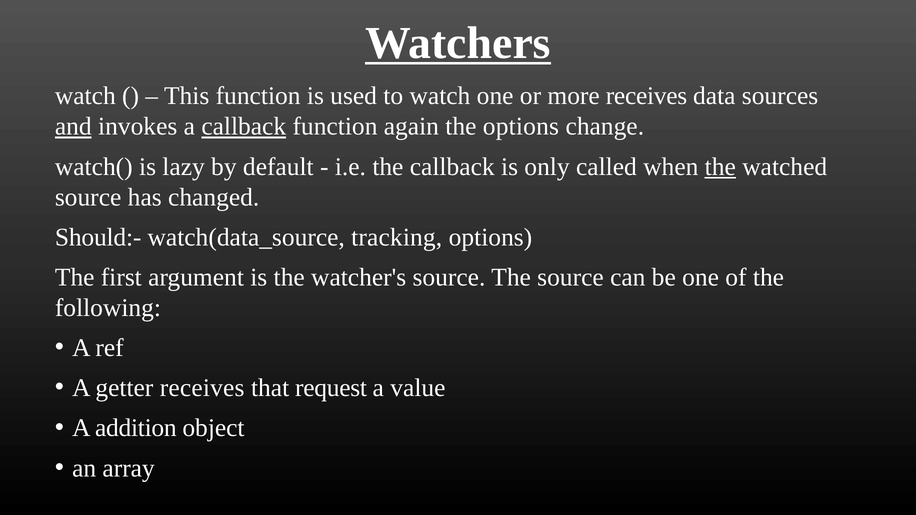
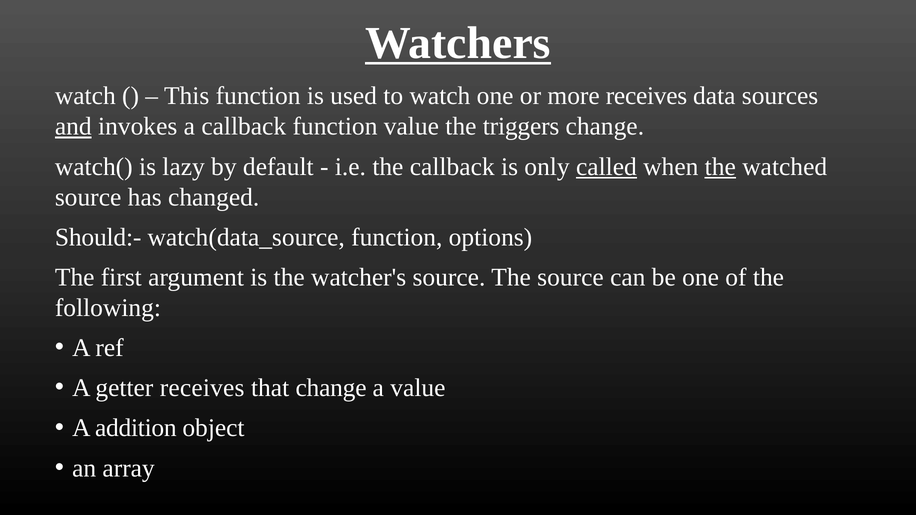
callback at (244, 127) underline: present -> none
function again: again -> value
the options: options -> triggers
called underline: none -> present
watch(data_source tracking: tracking -> function
that request: request -> change
